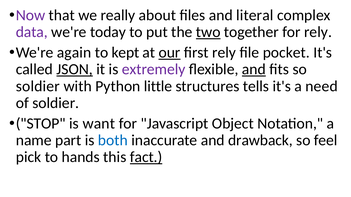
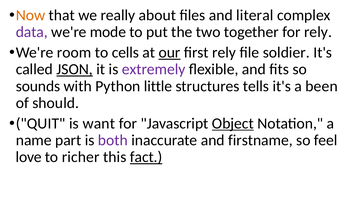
Now colour: purple -> orange
today: today -> mode
two underline: present -> none
again: again -> room
kept: kept -> cells
pocket: pocket -> soldier
and at (254, 70) underline: present -> none
soldier at (38, 86): soldier -> sounds
need: need -> been
of soldier: soldier -> should
STOP: STOP -> QUIT
Object underline: none -> present
both colour: blue -> purple
drawback: drawback -> firstname
pick: pick -> love
hands: hands -> richer
